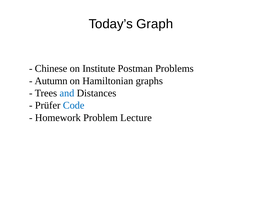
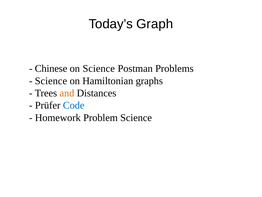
on Institute: Institute -> Science
Autumn at (51, 81): Autumn -> Science
and colour: blue -> orange
Problem Lecture: Lecture -> Science
